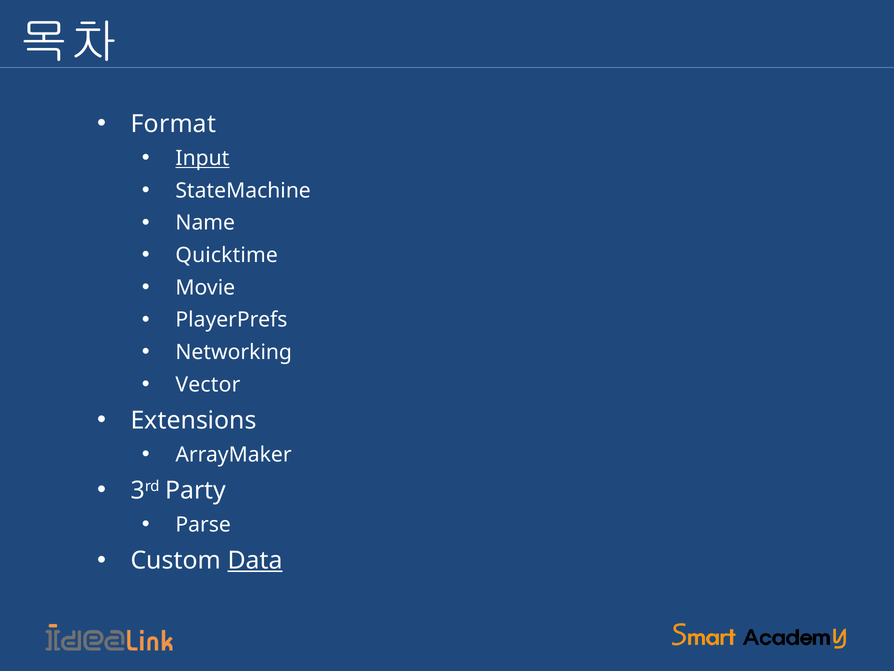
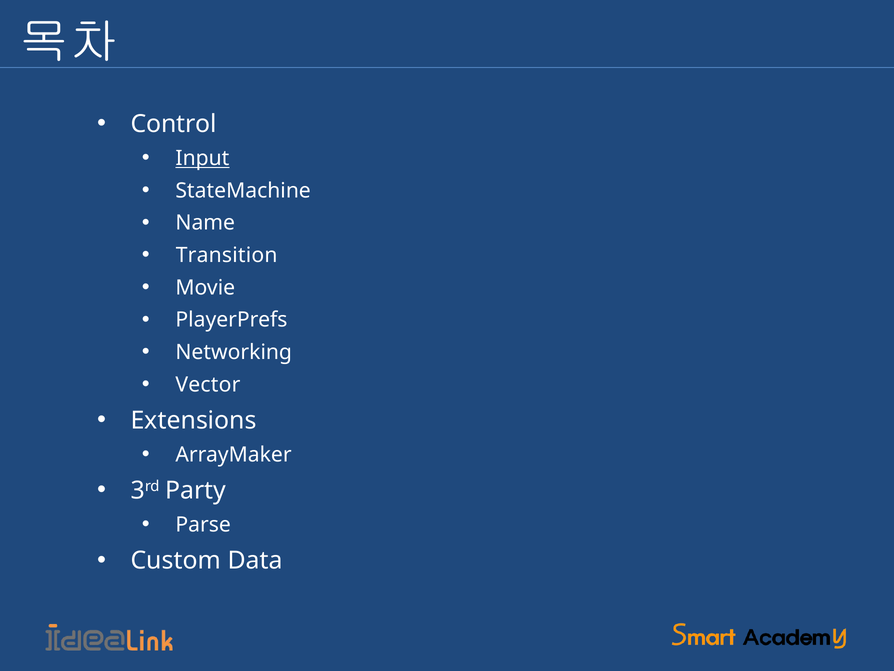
Format: Format -> Control
Quicktime: Quicktime -> Transition
Data underline: present -> none
